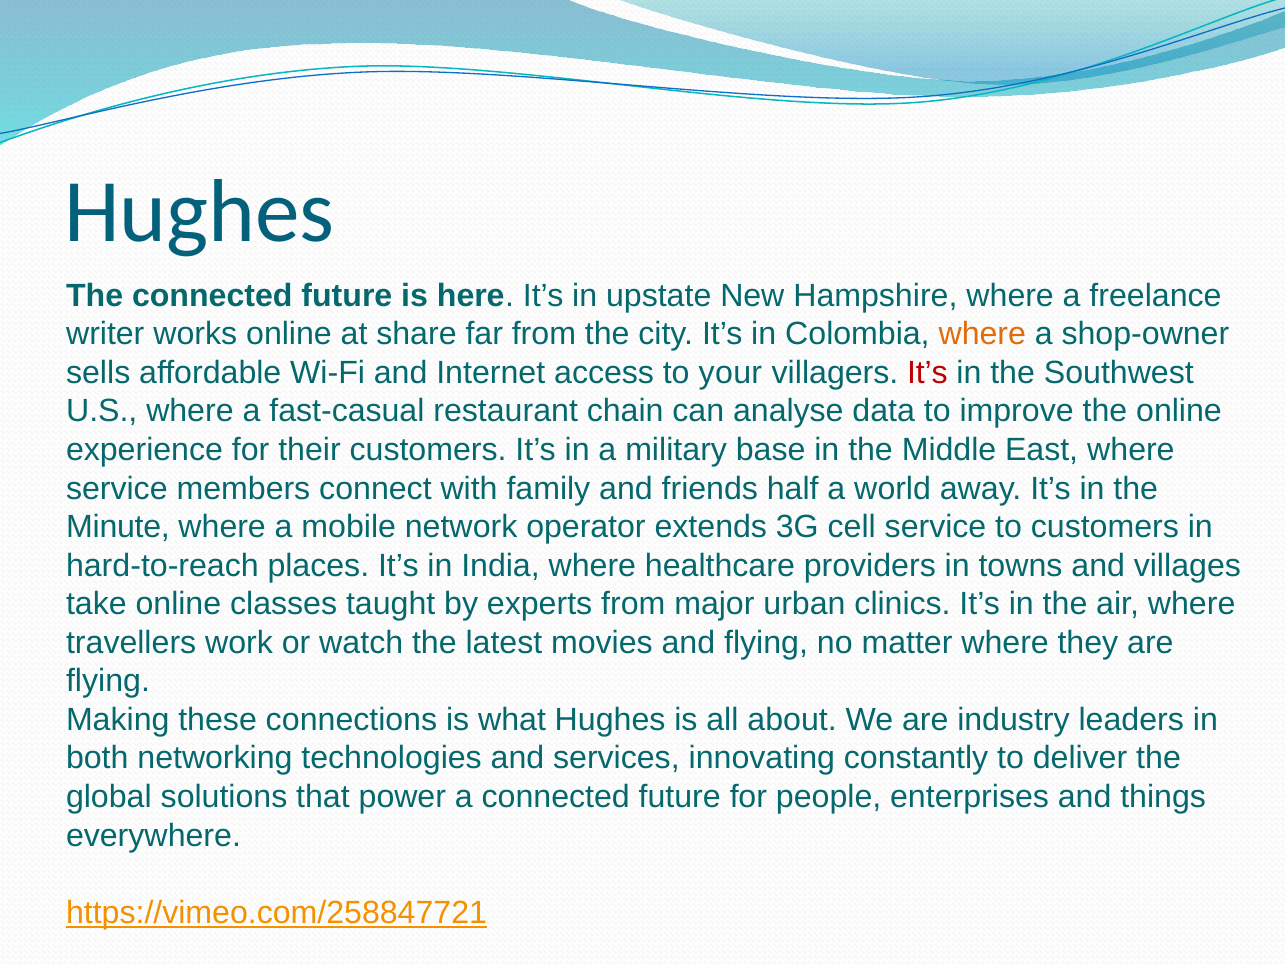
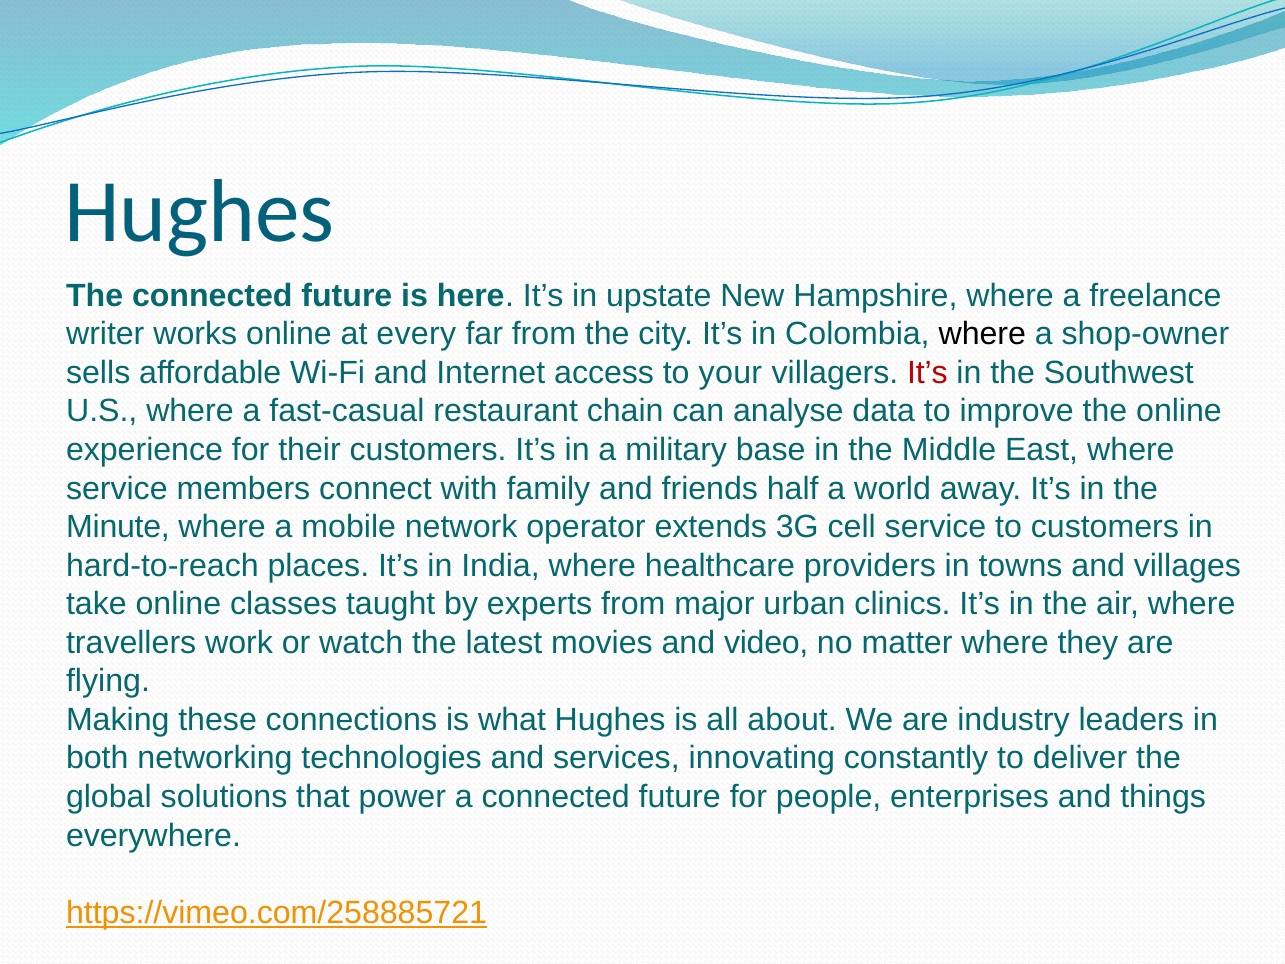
share: share -> every
where at (982, 334) colour: orange -> black
and flying: flying -> video
https://vimeo.com/258847721: https://vimeo.com/258847721 -> https://vimeo.com/258885721
